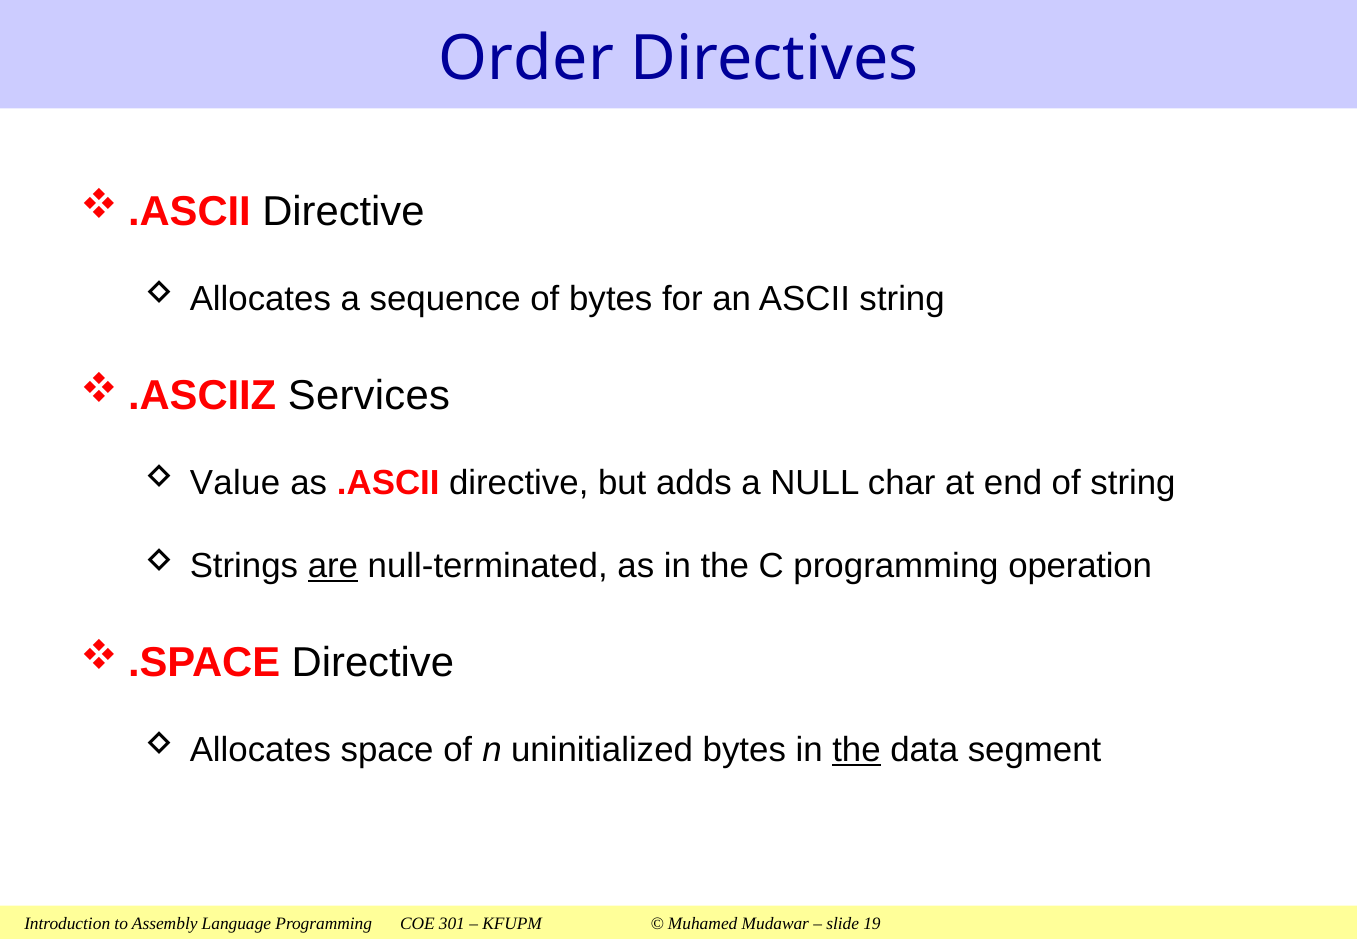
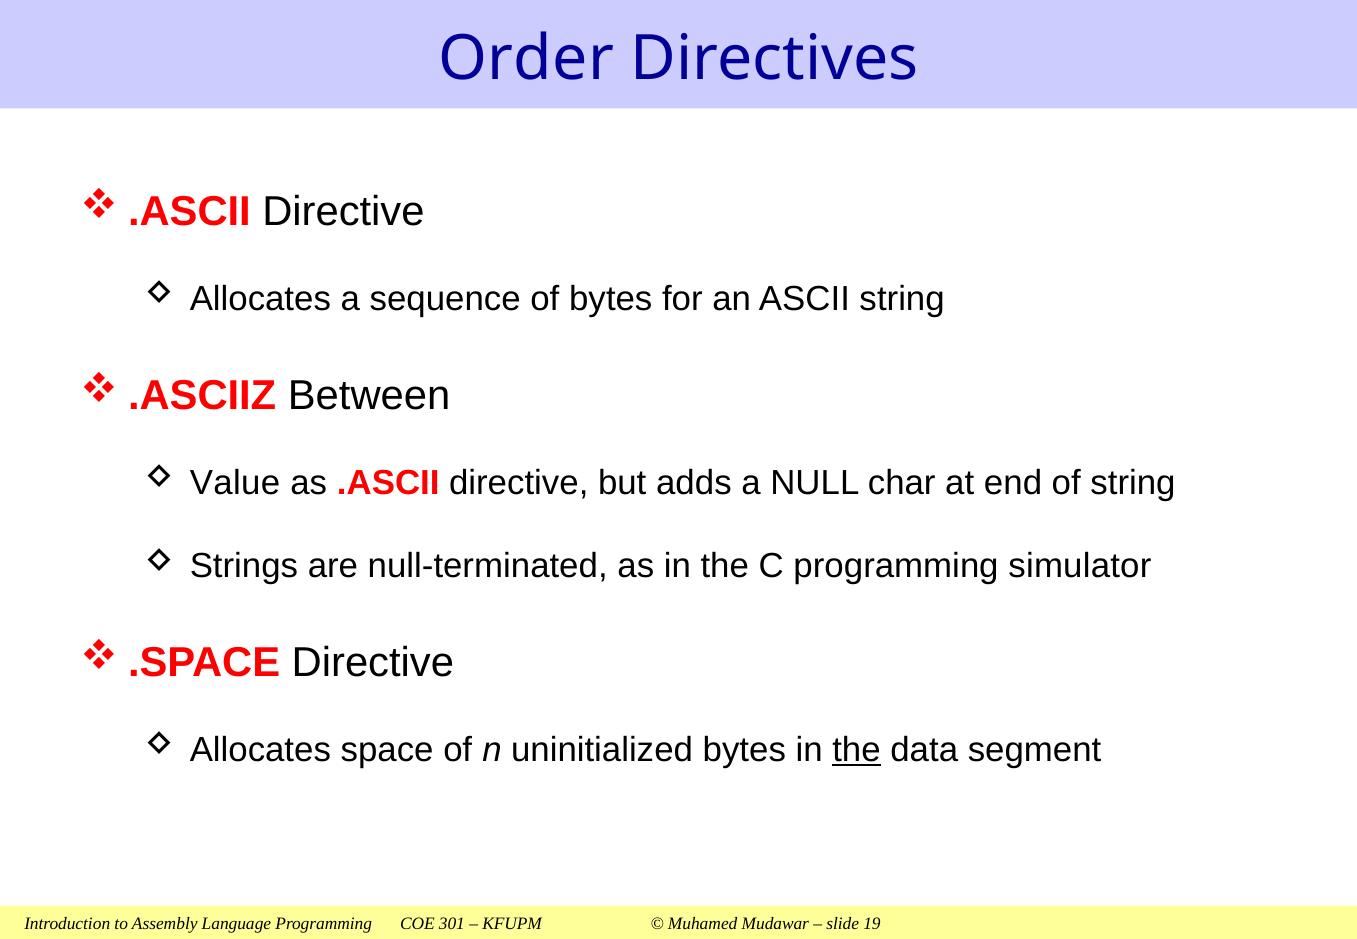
Services: Services -> Between
are underline: present -> none
operation: operation -> simulator
